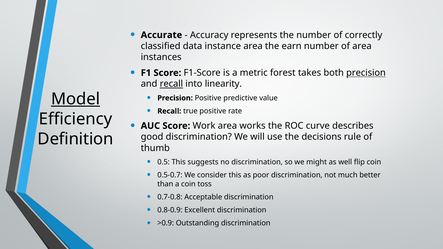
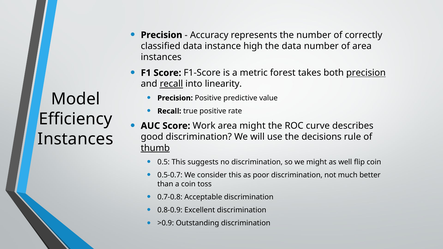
Accurate at (161, 35): Accurate -> Precision
instance area: area -> high
the earn: earn -> data
Model underline: present -> none
area works: works -> might
Definition at (76, 139): Definition -> Instances
thumb underline: none -> present
